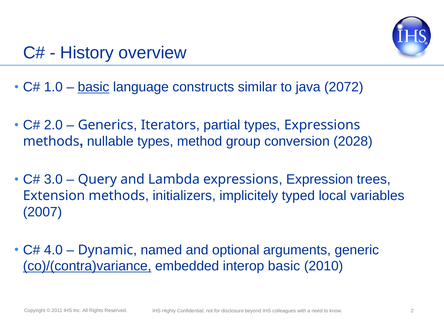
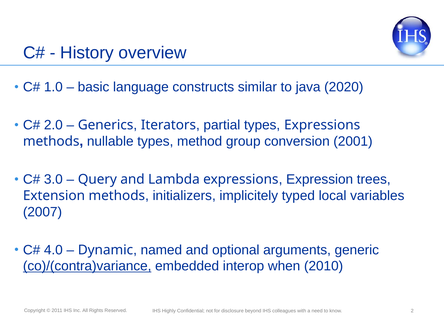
basic at (94, 87) underline: present -> none
2072: 2072 -> 2020
2028: 2028 -> 2001
interop basic: basic -> when
